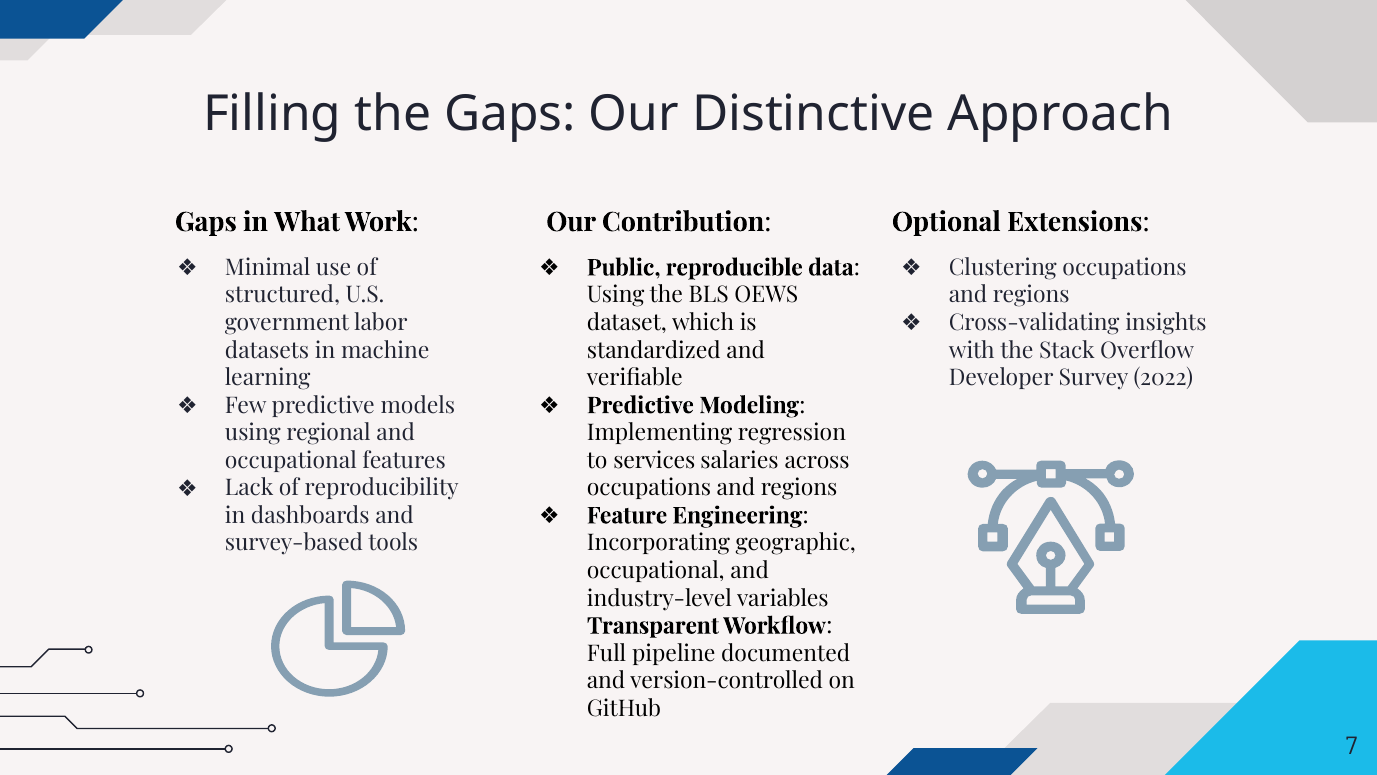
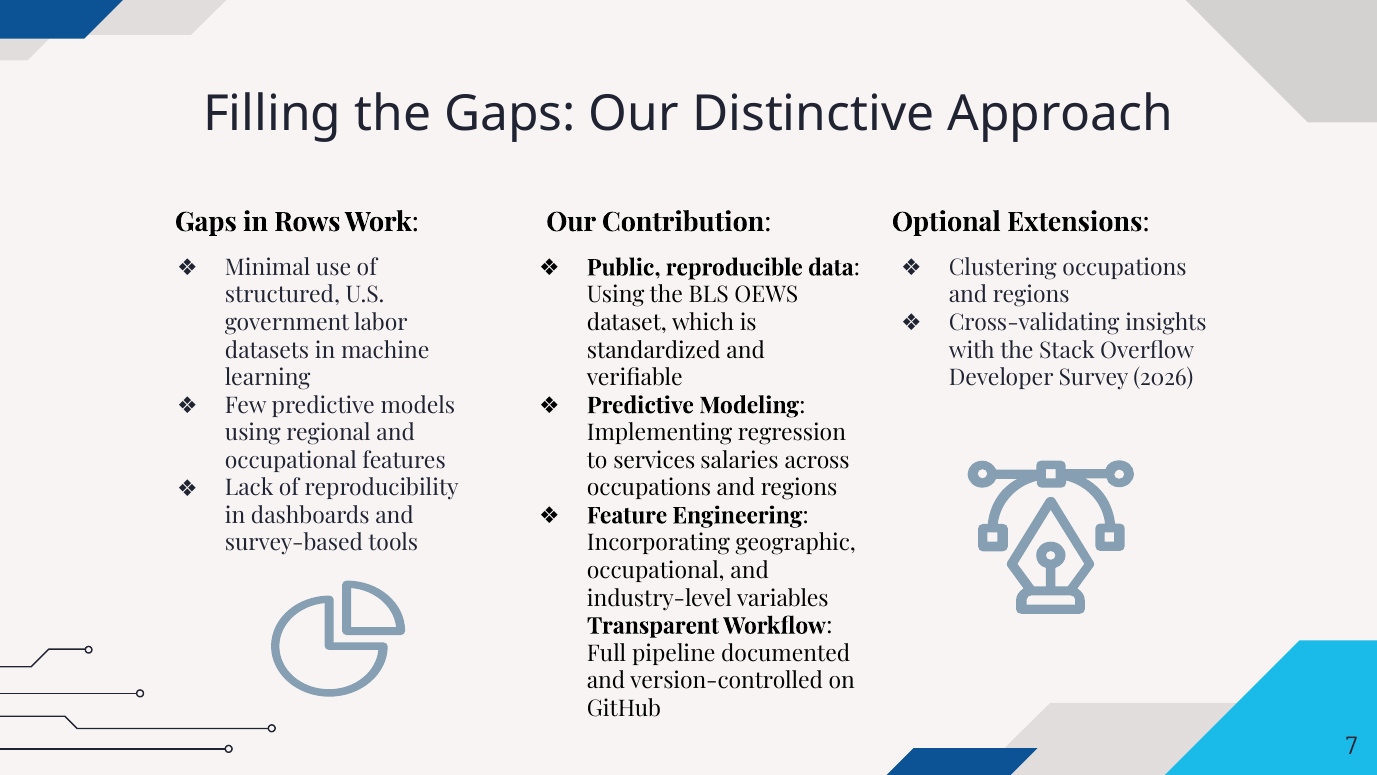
What: What -> Rows
2022: 2022 -> 2026
